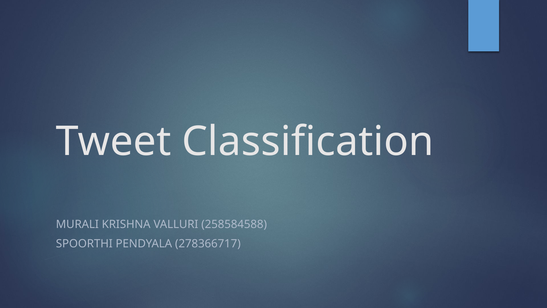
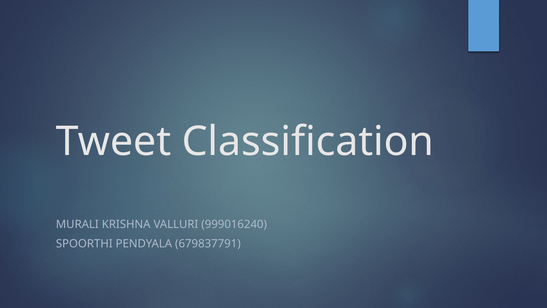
258584588: 258584588 -> 999016240
278366717: 278366717 -> 679837791
